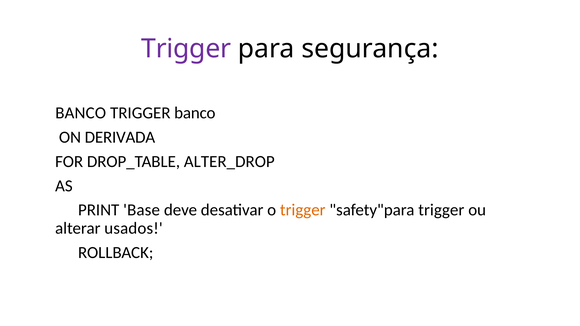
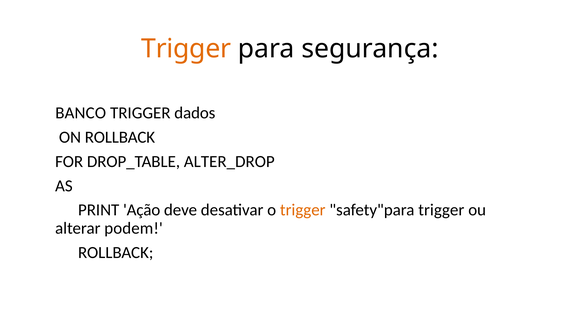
Trigger at (186, 49) colour: purple -> orange
TRIGGER banco: banco -> dados
ON DERIVADA: DERIVADA -> ROLLBACK
Base: Base -> Ação
usados: usados -> podem
